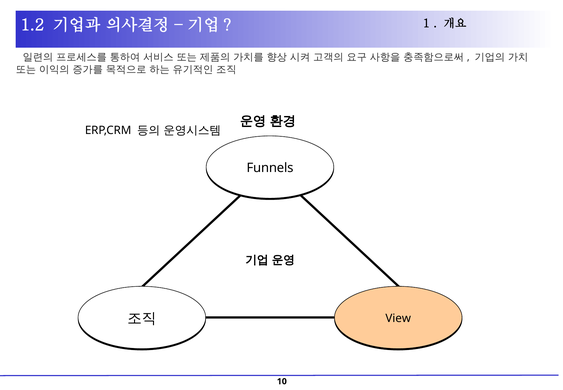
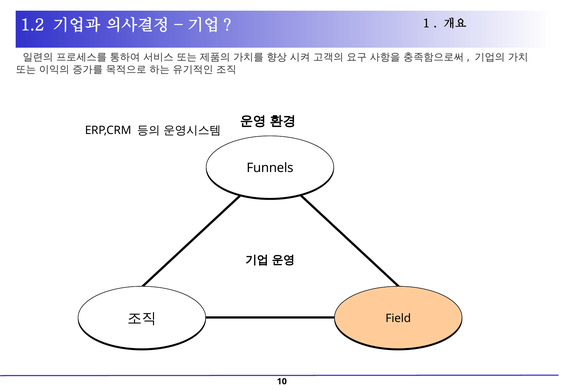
View: View -> Field
